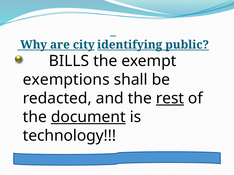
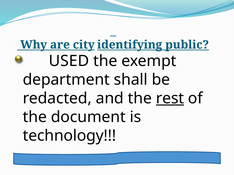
BILLS: BILLS -> USED
exemptions: exemptions -> department
document underline: present -> none
